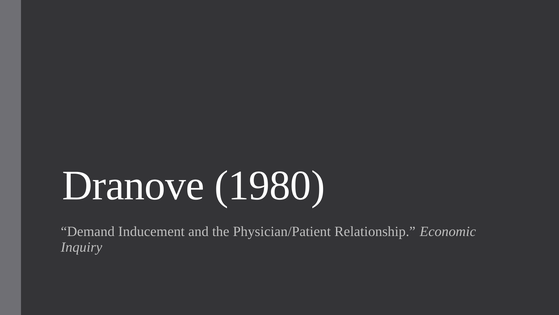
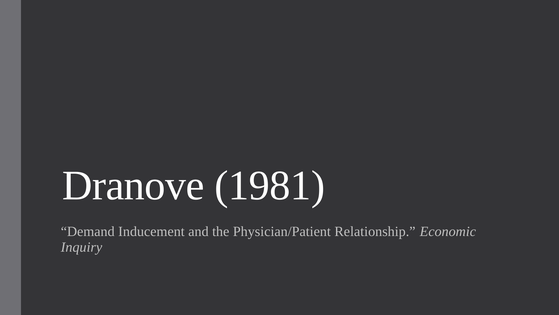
1980: 1980 -> 1981
